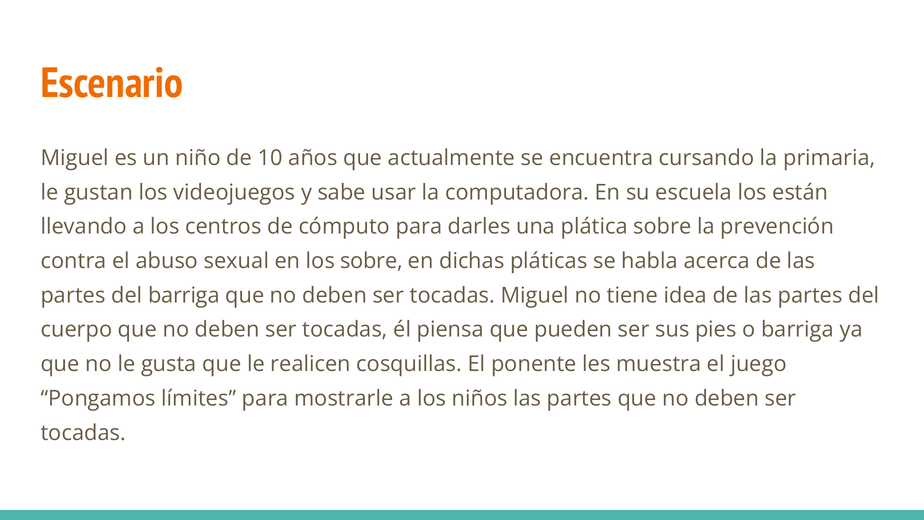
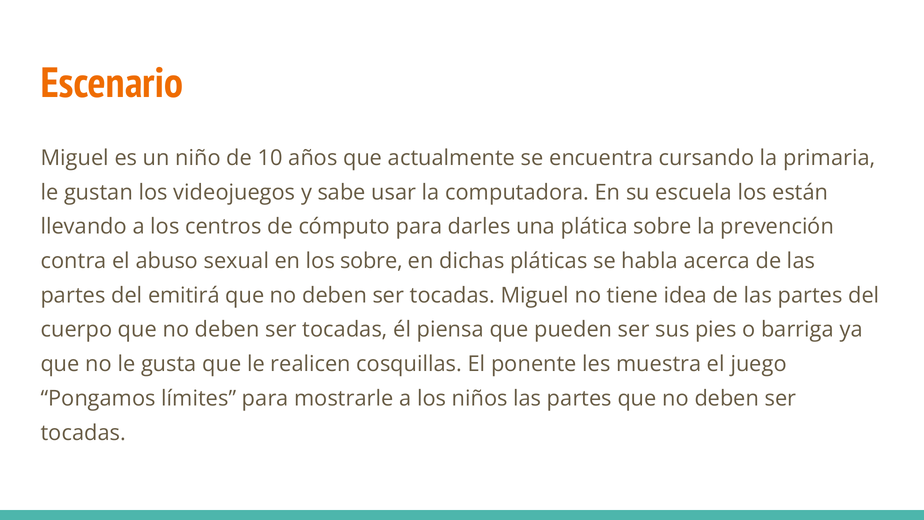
del barriga: barriga -> emitirá
